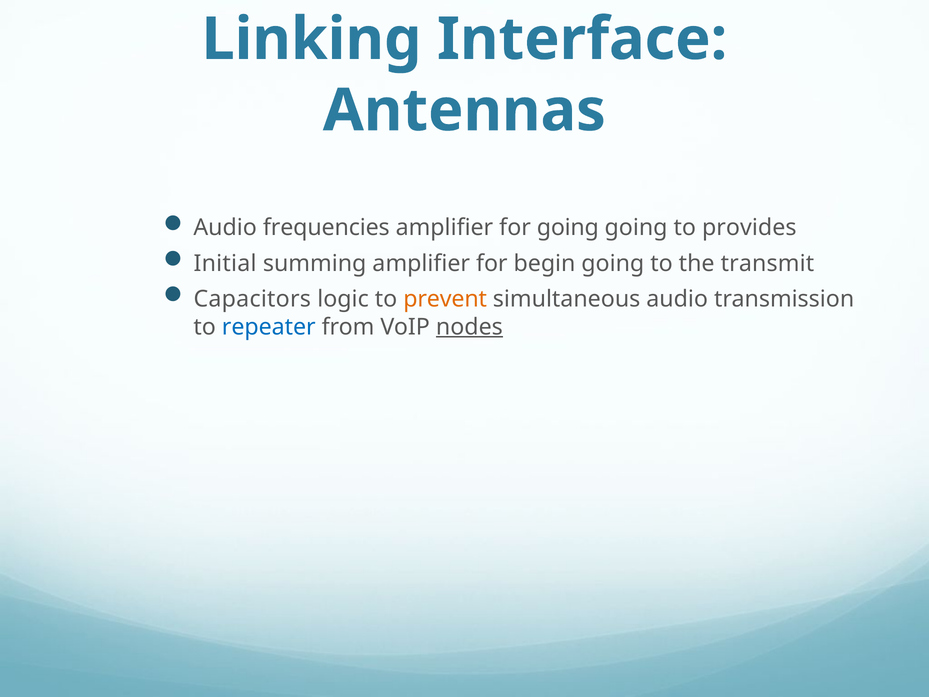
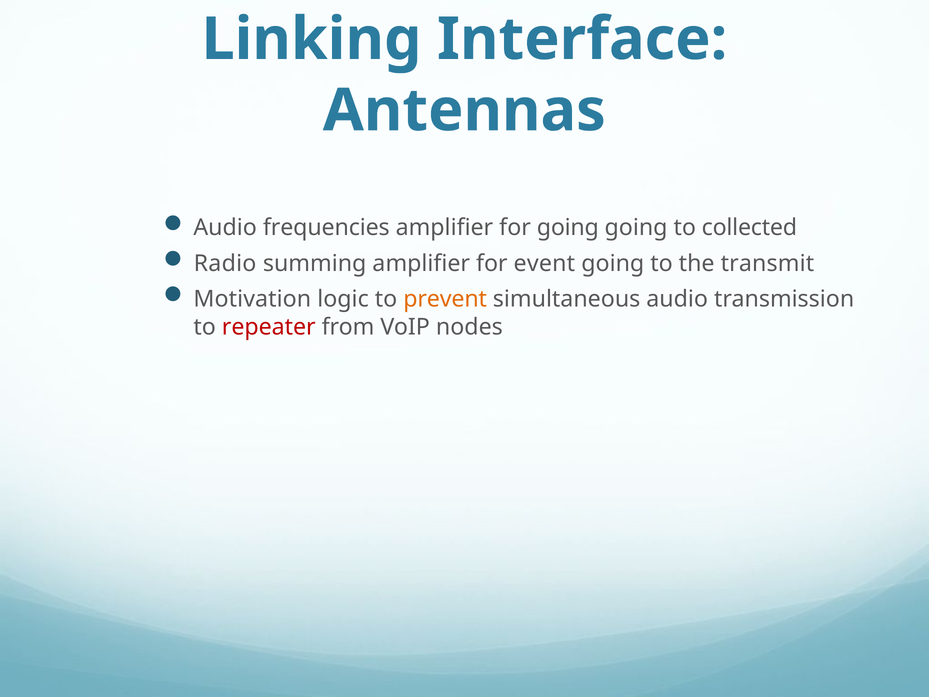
provides: provides -> collected
Initial: Initial -> Radio
begin: begin -> event
Capacitors: Capacitors -> Motivation
repeater colour: blue -> red
nodes underline: present -> none
